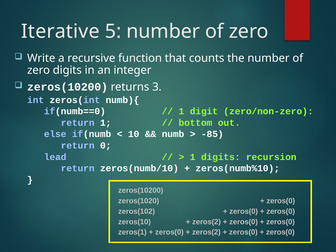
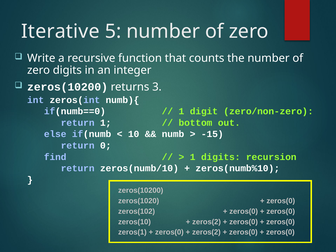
-85: -85 -> -15
lead: lead -> find
